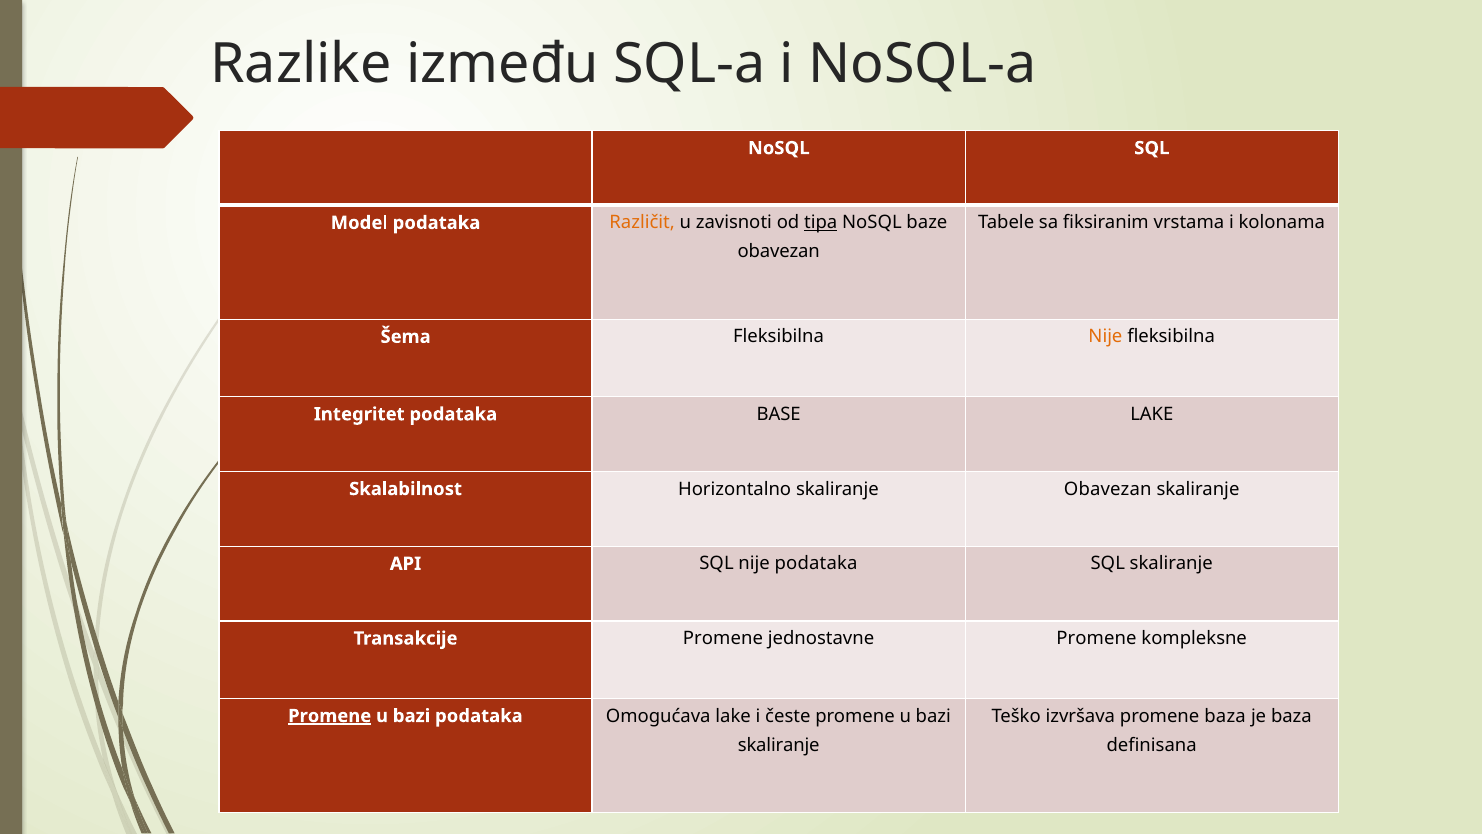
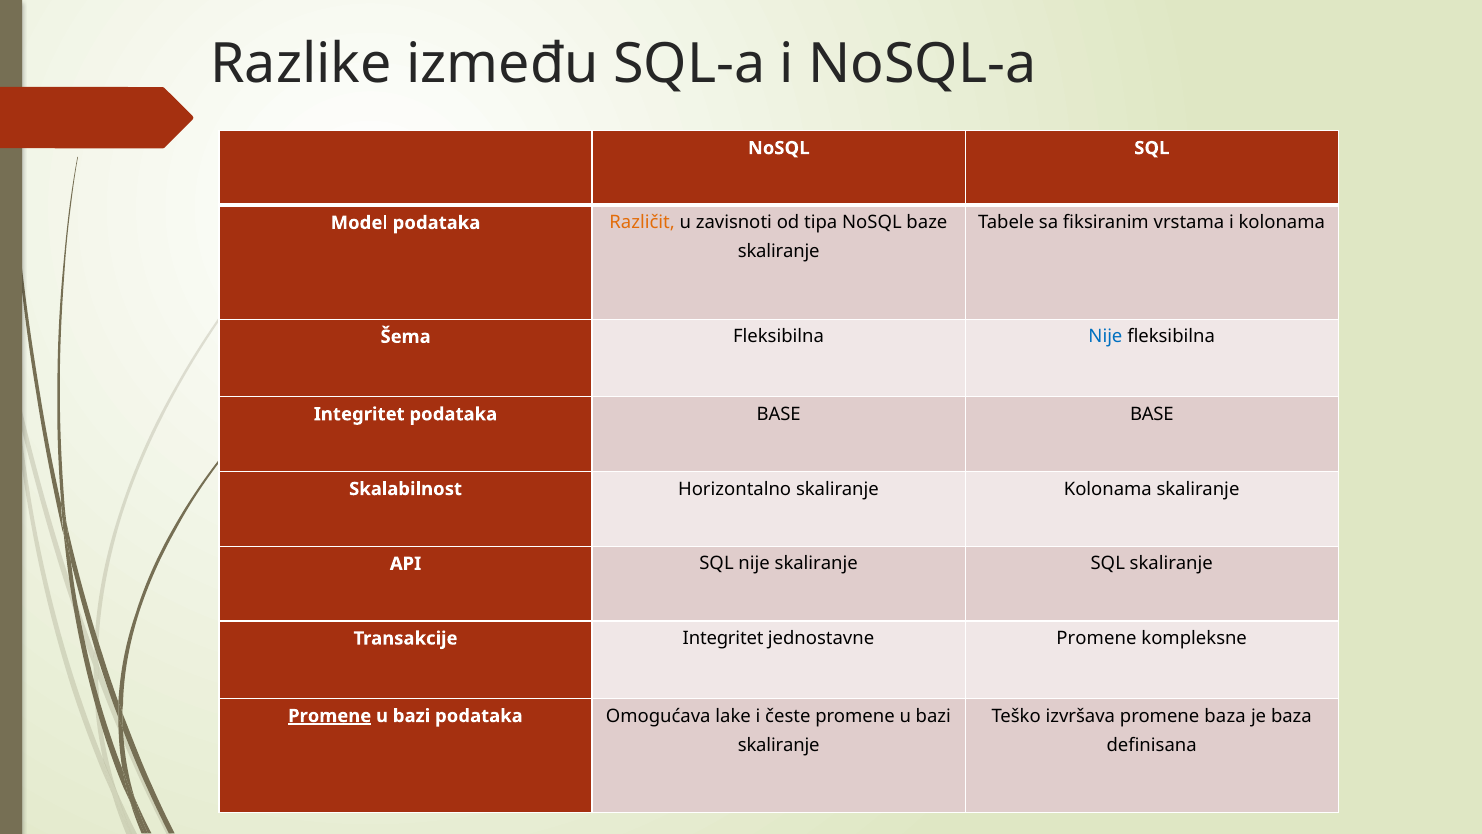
tipa underline: present -> none
obavezan at (779, 252): obavezan -> skaliranje
Nije at (1105, 337) colour: orange -> blue
BASE LAKE: LAKE -> BASE
skaliranje Obavezan: Obavezan -> Kolonama
nije podataka: podataka -> skaliranje
Transakcije Promene: Promene -> Integritet
